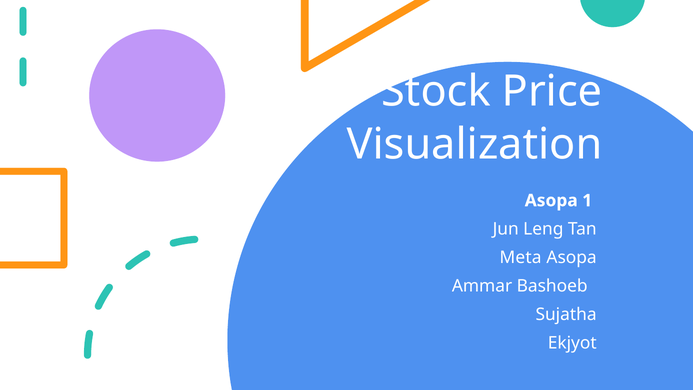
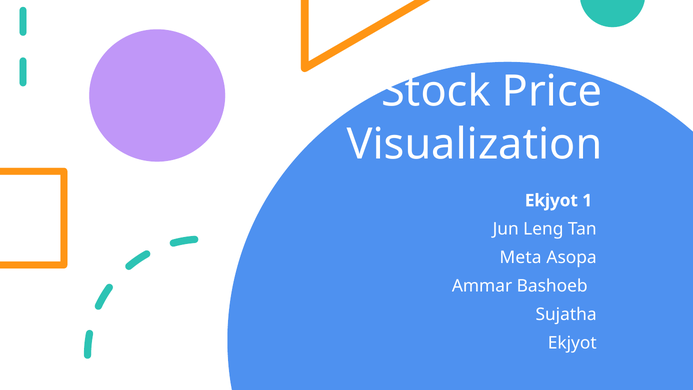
Asopa at (551, 200): Asopa -> Ekjyot
